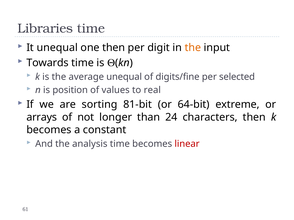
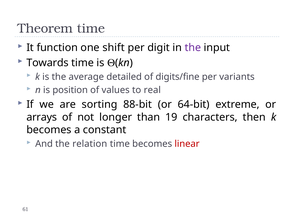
Libraries: Libraries -> Theorem
It unequal: unequal -> function
one then: then -> shift
the at (193, 48) colour: orange -> purple
average unequal: unequal -> detailed
selected: selected -> variants
81-bit: 81-bit -> 88-bit
24: 24 -> 19
analysis: analysis -> relation
